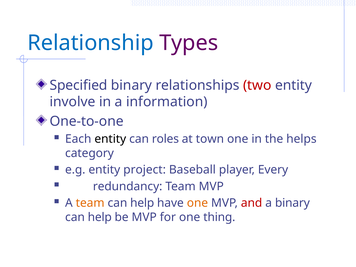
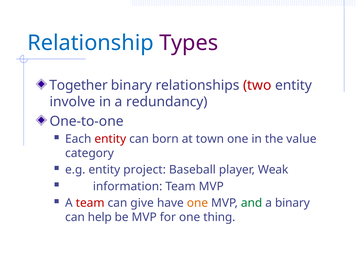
Specified: Specified -> Together
information: information -> redundancy
entity at (110, 139) colour: black -> red
roles: roles -> born
helps: helps -> value
Every: Every -> Weak
redundancy: redundancy -> information
team at (90, 203) colour: orange -> red
help at (142, 203): help -> give
and colour: red -> green
